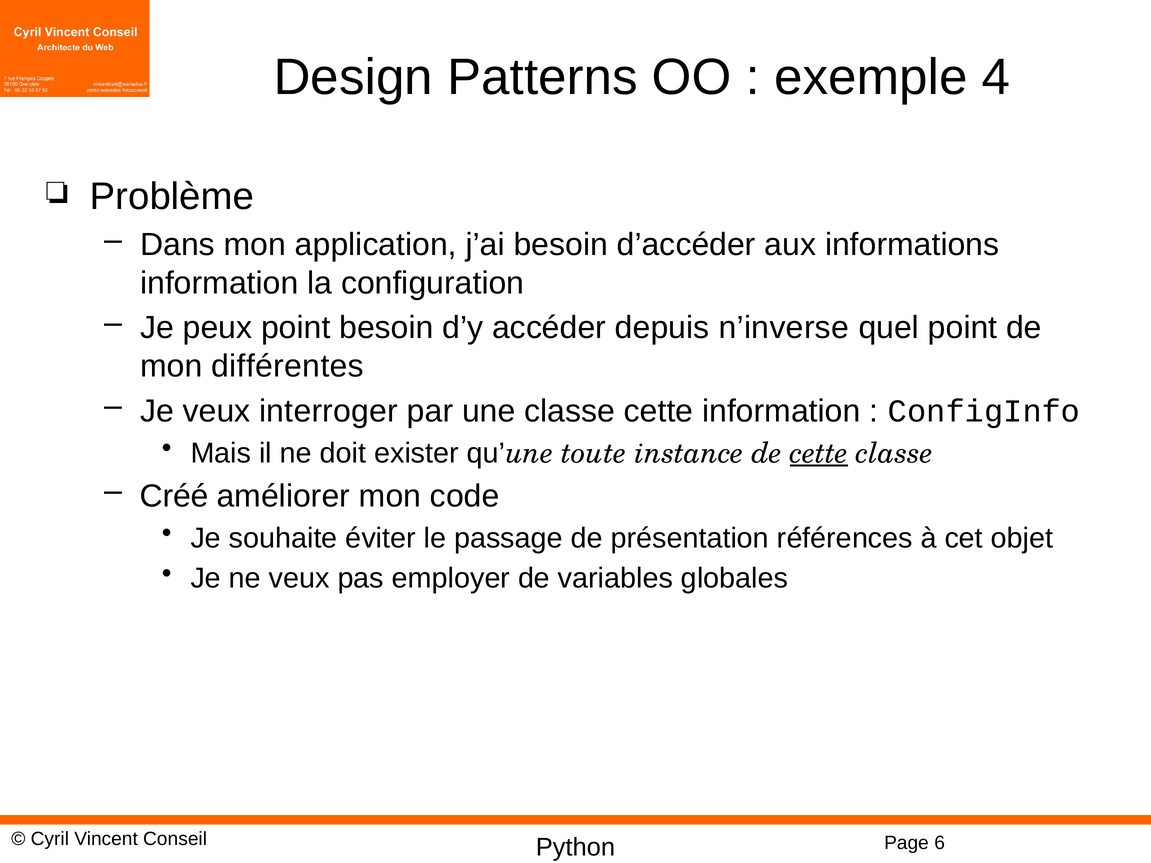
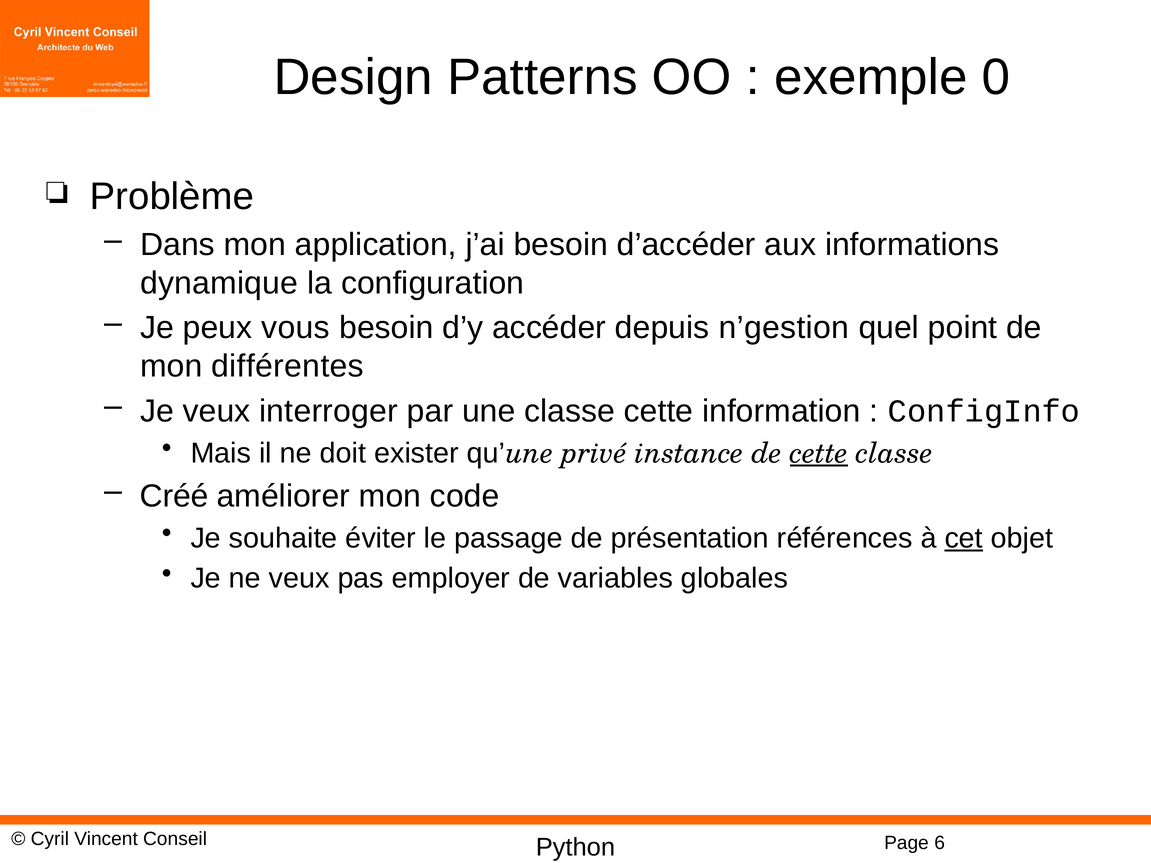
4: 4 -> 0
information at (219, 283): information -> dynamique
peux point: point -> vous
n’inverse: n’inverse -> n’gestion
toute: toute -> privé
cet underline: none -> present
